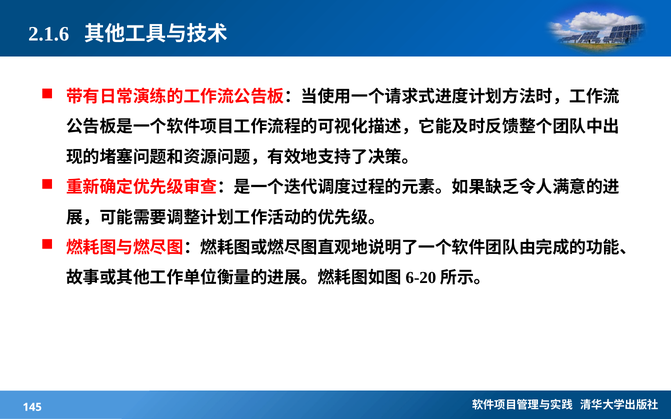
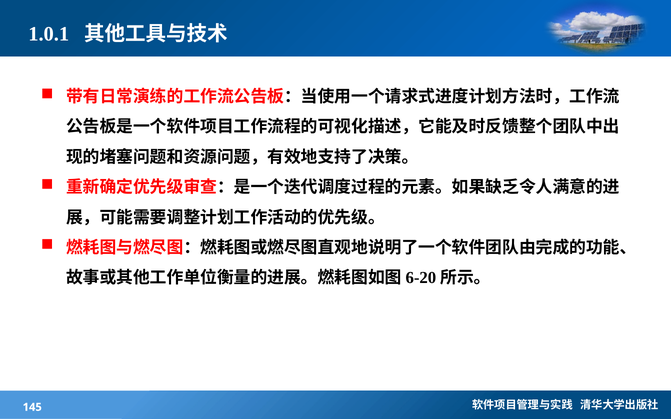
2.1.6: 2.1.6 -> 1.0.1
